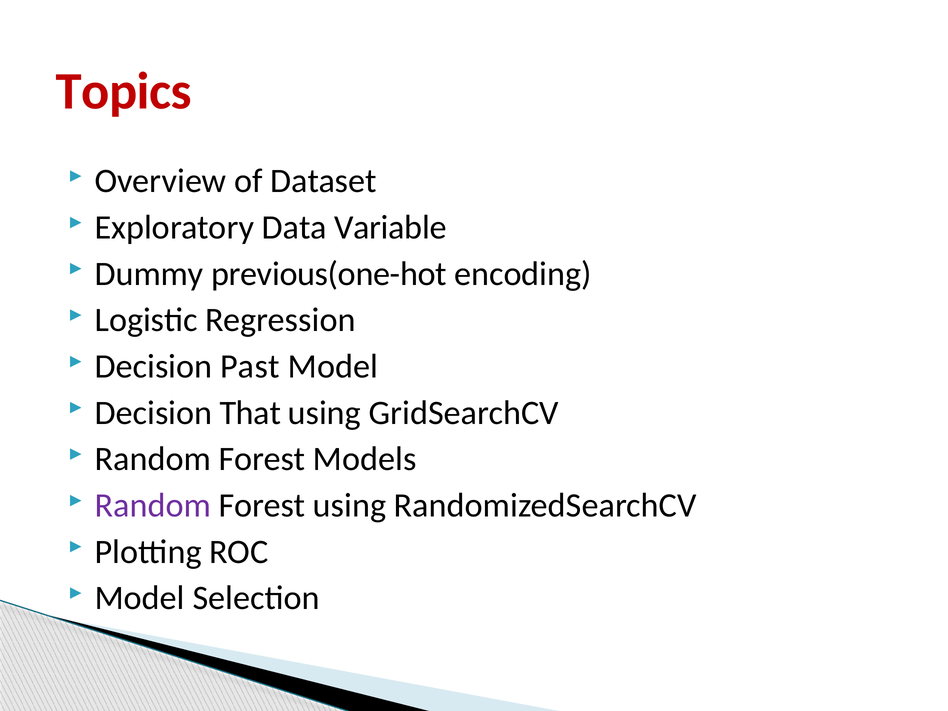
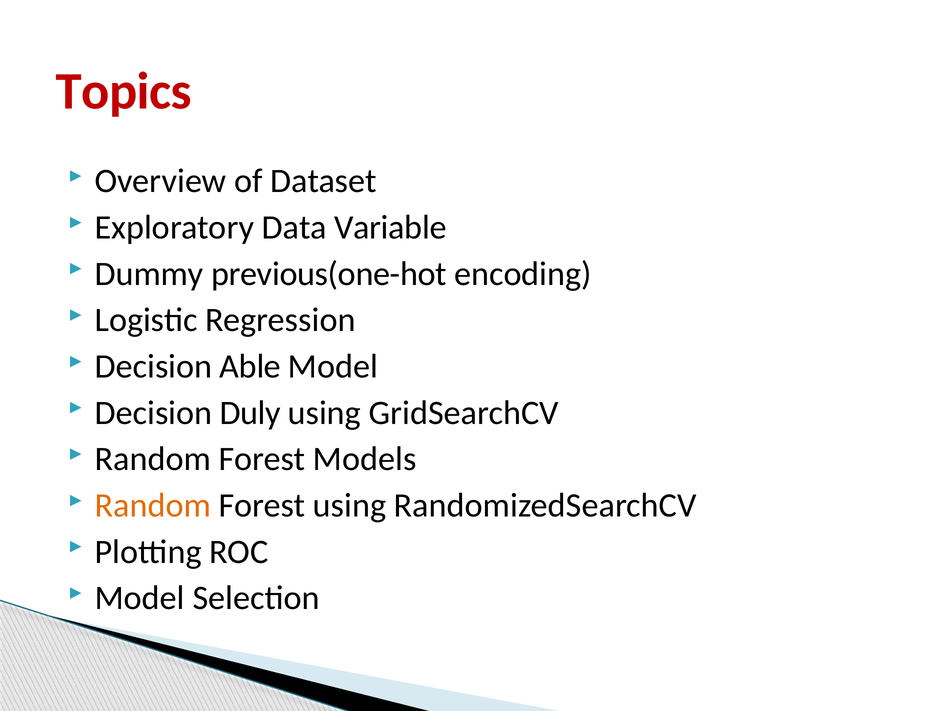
Past: Past -> Able
That: That -> Duly
Random at (153, 505) colour: purple -> orange
